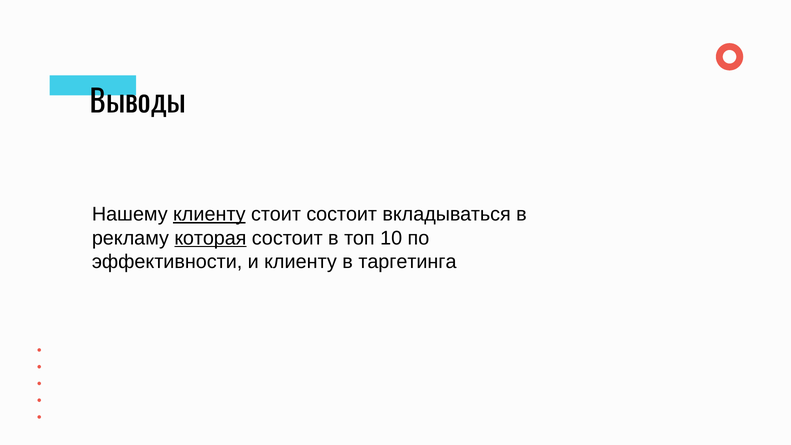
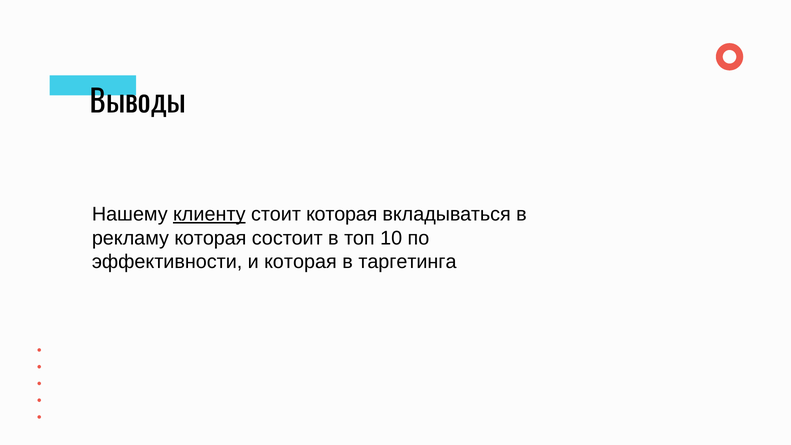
стоит состоит: состоит -> которая
которая at (210, 238) underline: present -> none
и клиенту: клиенту -> которая
